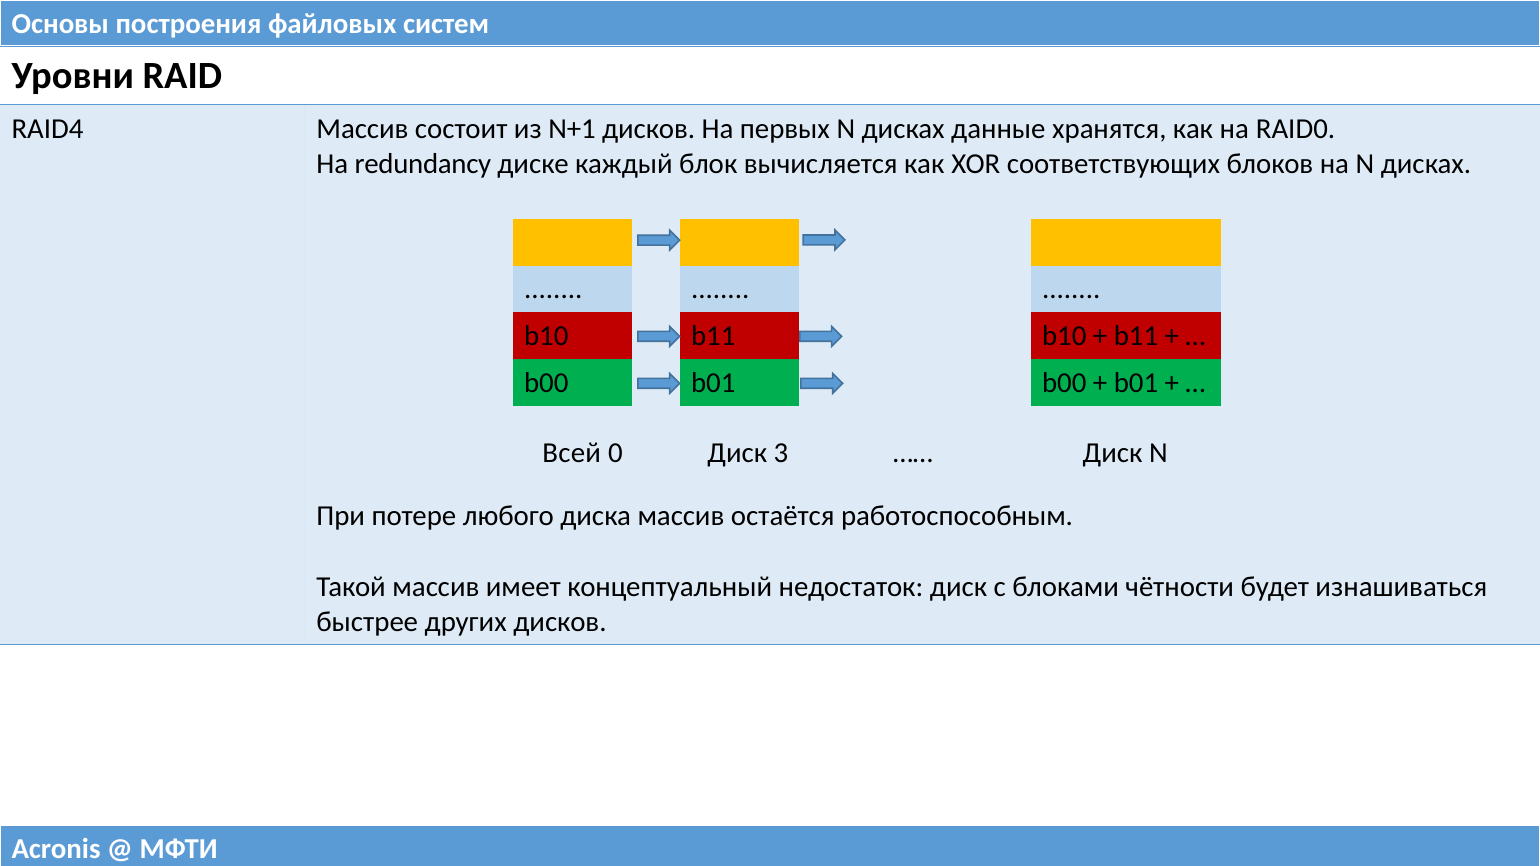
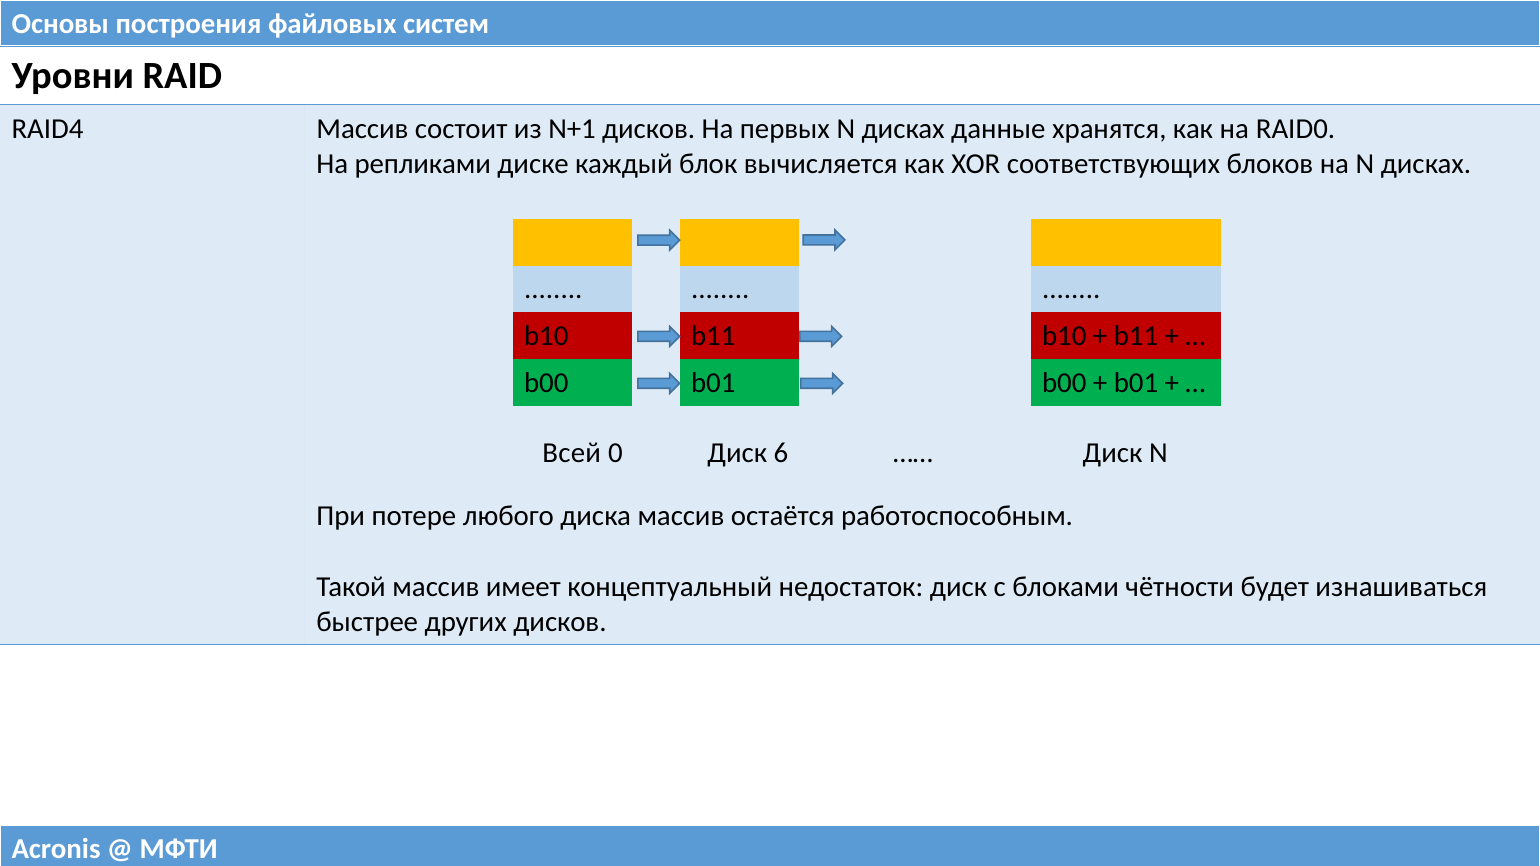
redundancy: redundancy -> репликами
3: 3 -> 6
